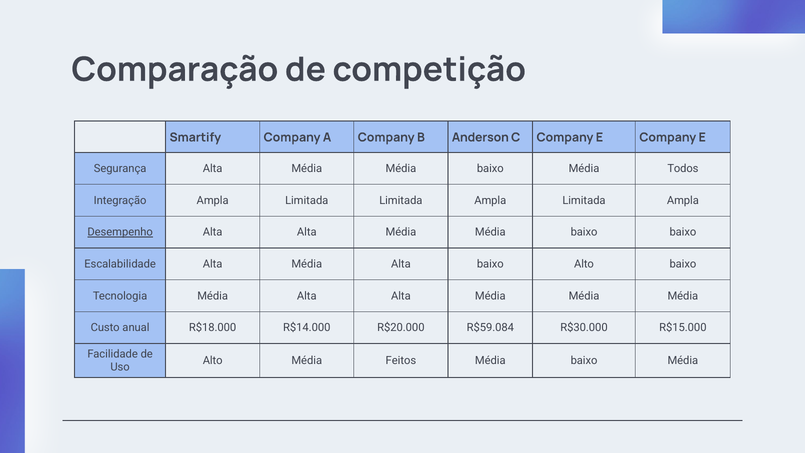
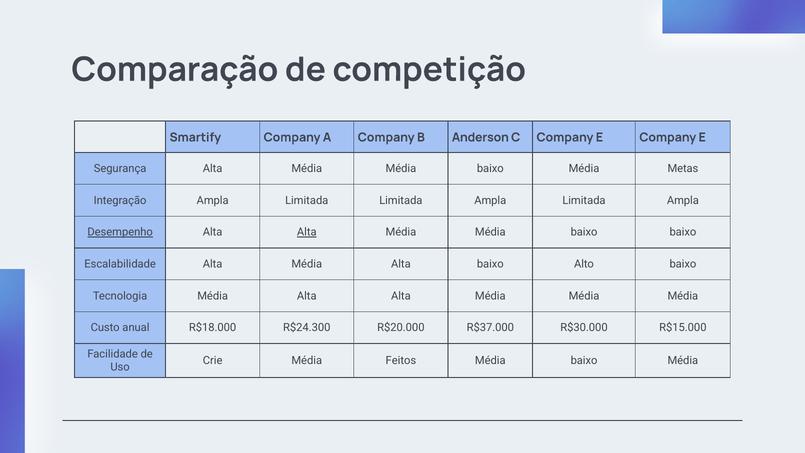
Todos: Todos -> Metas
Alta at (307, 232) underline: none -> present
R$14.000: R$14.000 -> R$24.300
R$59.084: R$59.084 -> R$37.000
Alto at (213, 361): Alto -> Crie
